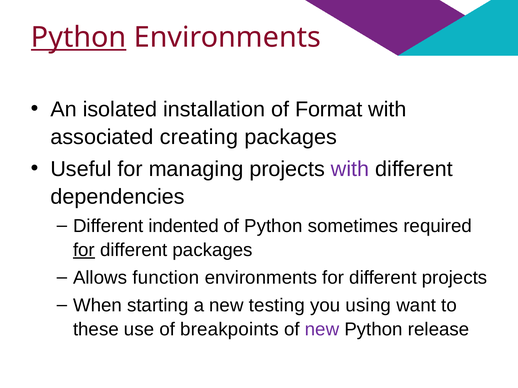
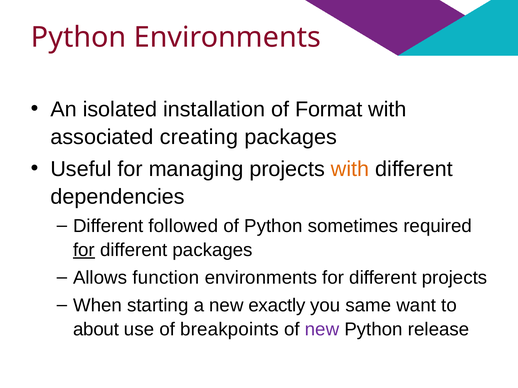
Python at (79, 37) underline: present -> none
with at (350, 169) colour: purple -> orange
indented: indented -> followed
testing: testing -> exactly
using: using -> same
these: these -> about
